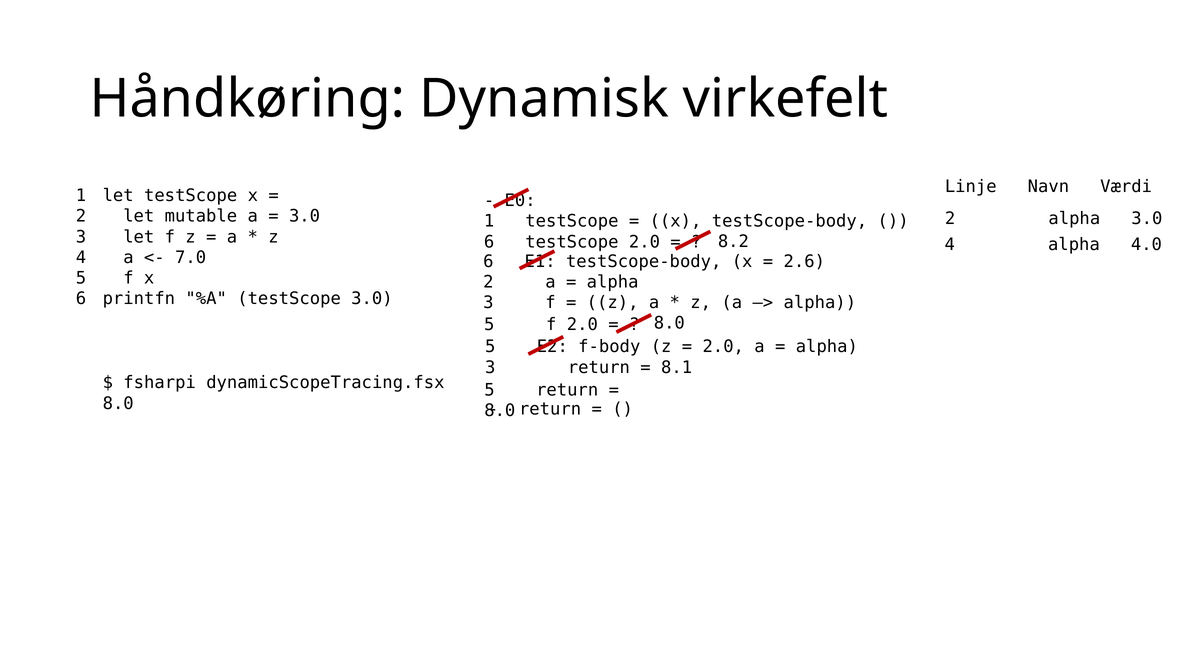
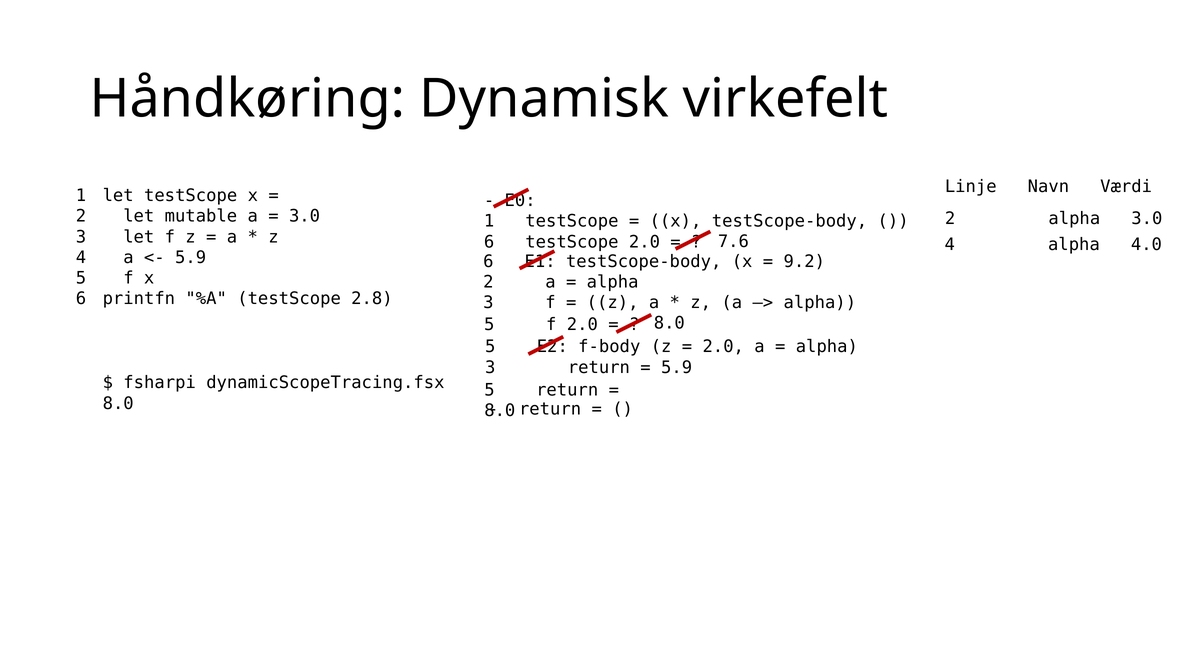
8.2: 8.2 -> 7.6
7.0 at (191, 257): 7.0 -> 5.9
2.6: 2.6 -> 9.2
testScope 3.0: 3.0 -> 2.8
8.1 at (677, 367): 8.1 -> 5.9
